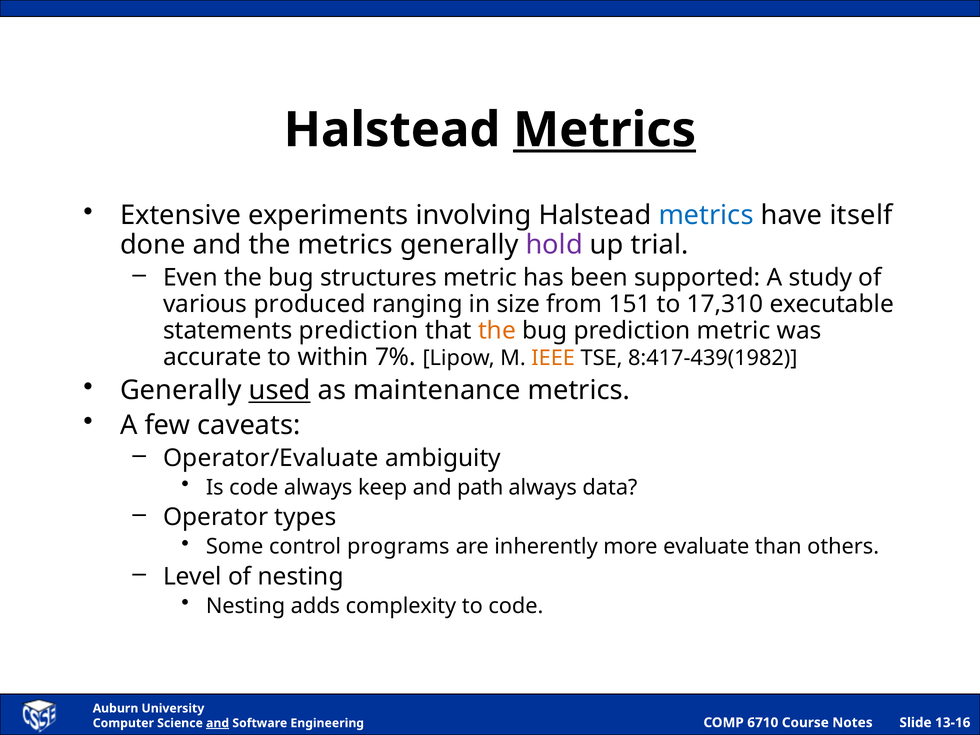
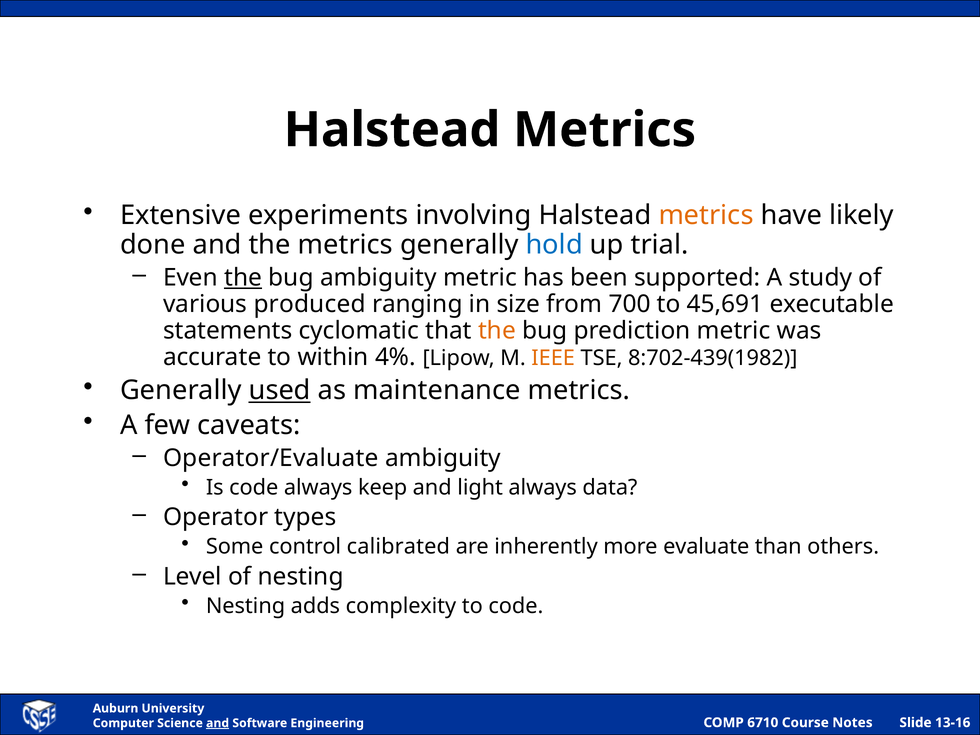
Metrics at (605, 130) underline: present -> none
metrics at (706, 215) colour: blue -> orange
itself: itself -> likely
hold colour: purple -> blue
the at (243, 278) underline: none -> present
bug structures: structures -> ambiguity
151: 151 -> 700
17,310: 17,310 -> 45,691
statements prediction: prediction -> cyclomatic
7%: 7% -> 4%
8:417-439(1982: 8:417-439(1982 -> 8:702-439(1982
path: path -> light
programs: programs -> calibrated
